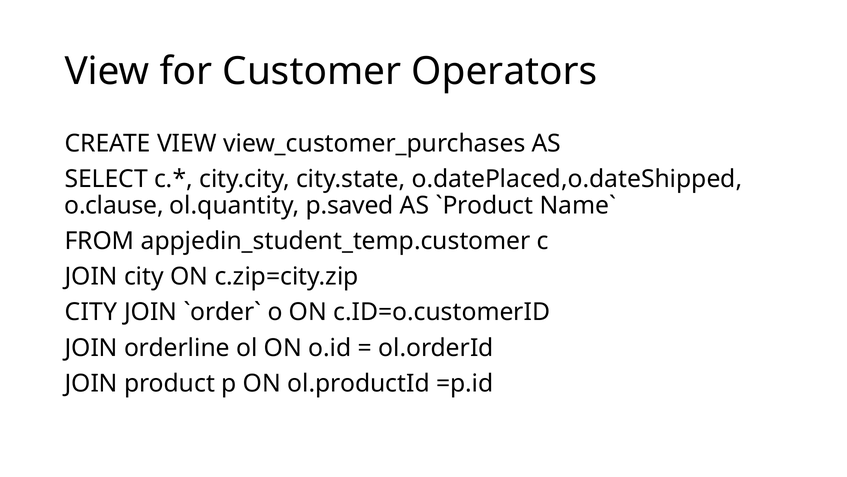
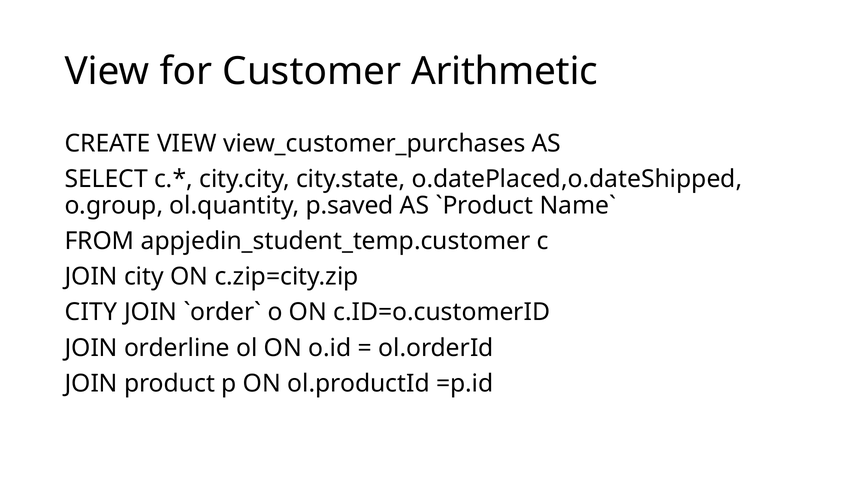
Operators: Operators -> Arithmetic
o.clause: o.clause -> o.group
